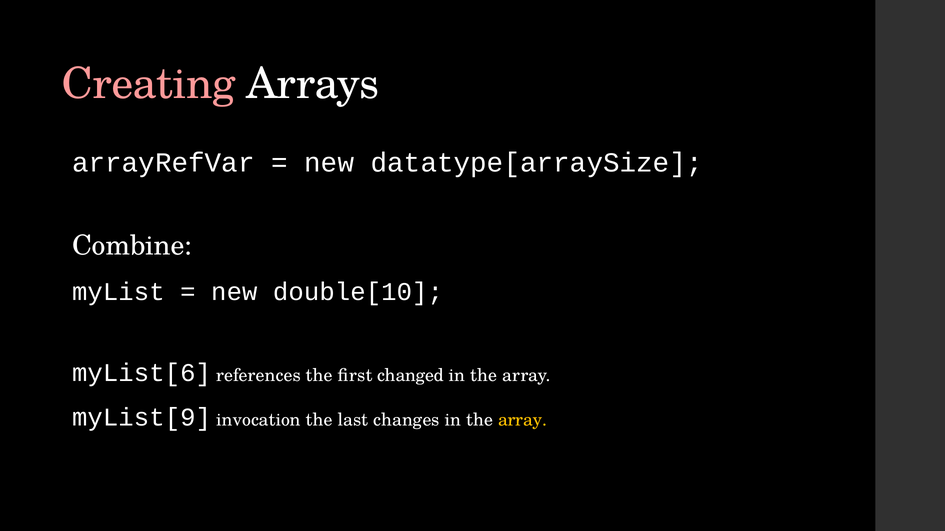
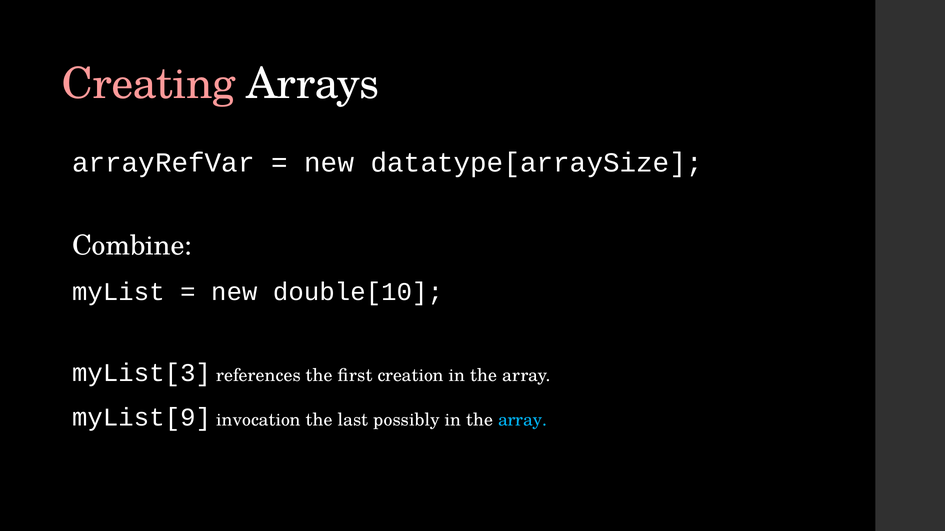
myList[6: myList[6 -> myList[3
changed: changed -> creation
changes: changes -> possibly
array at (523, 421) colour: yellow -> light blue
